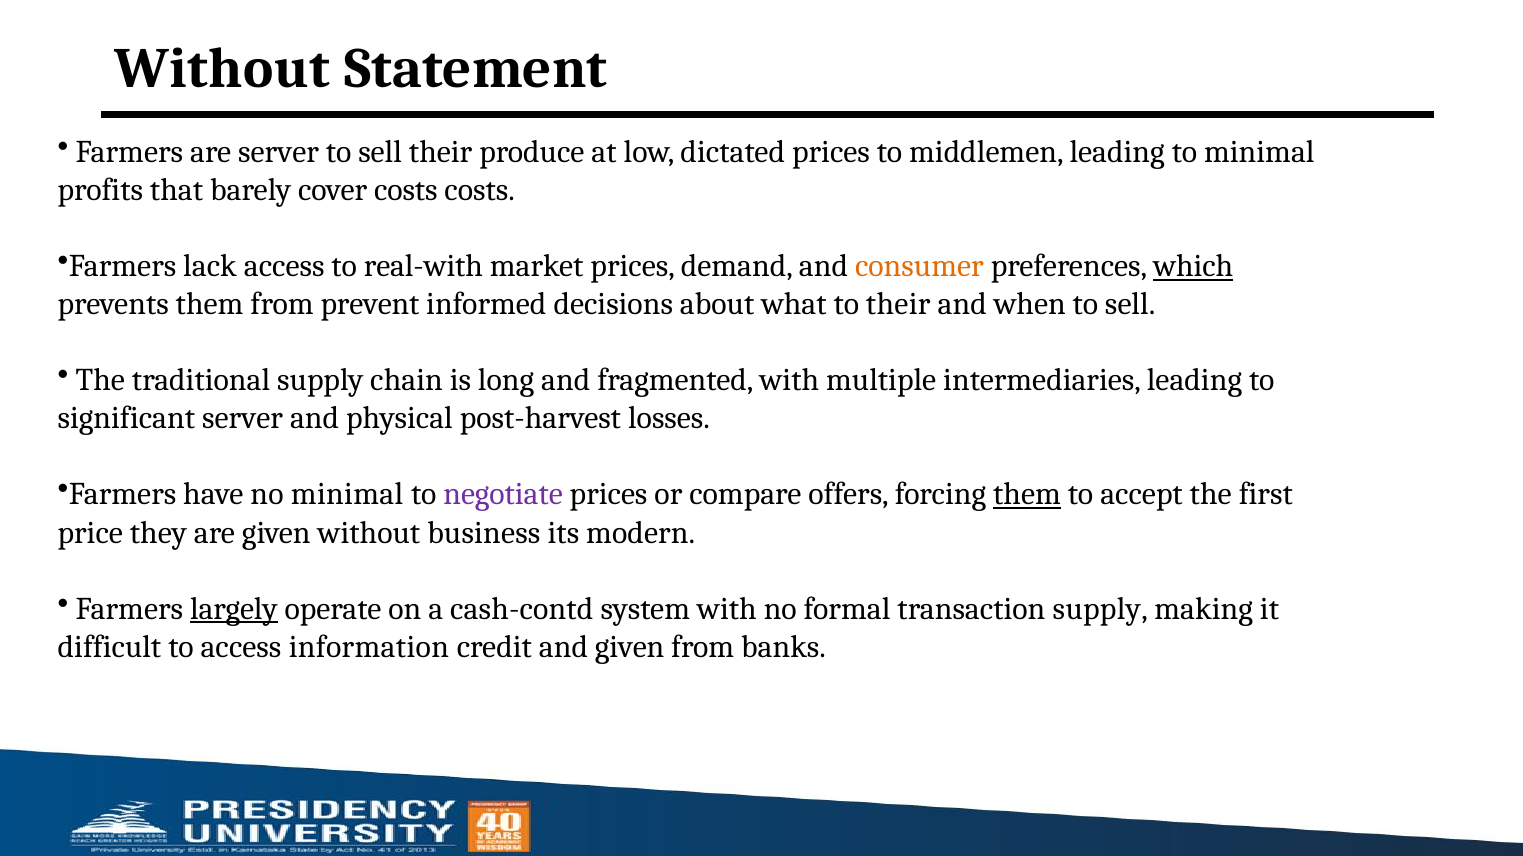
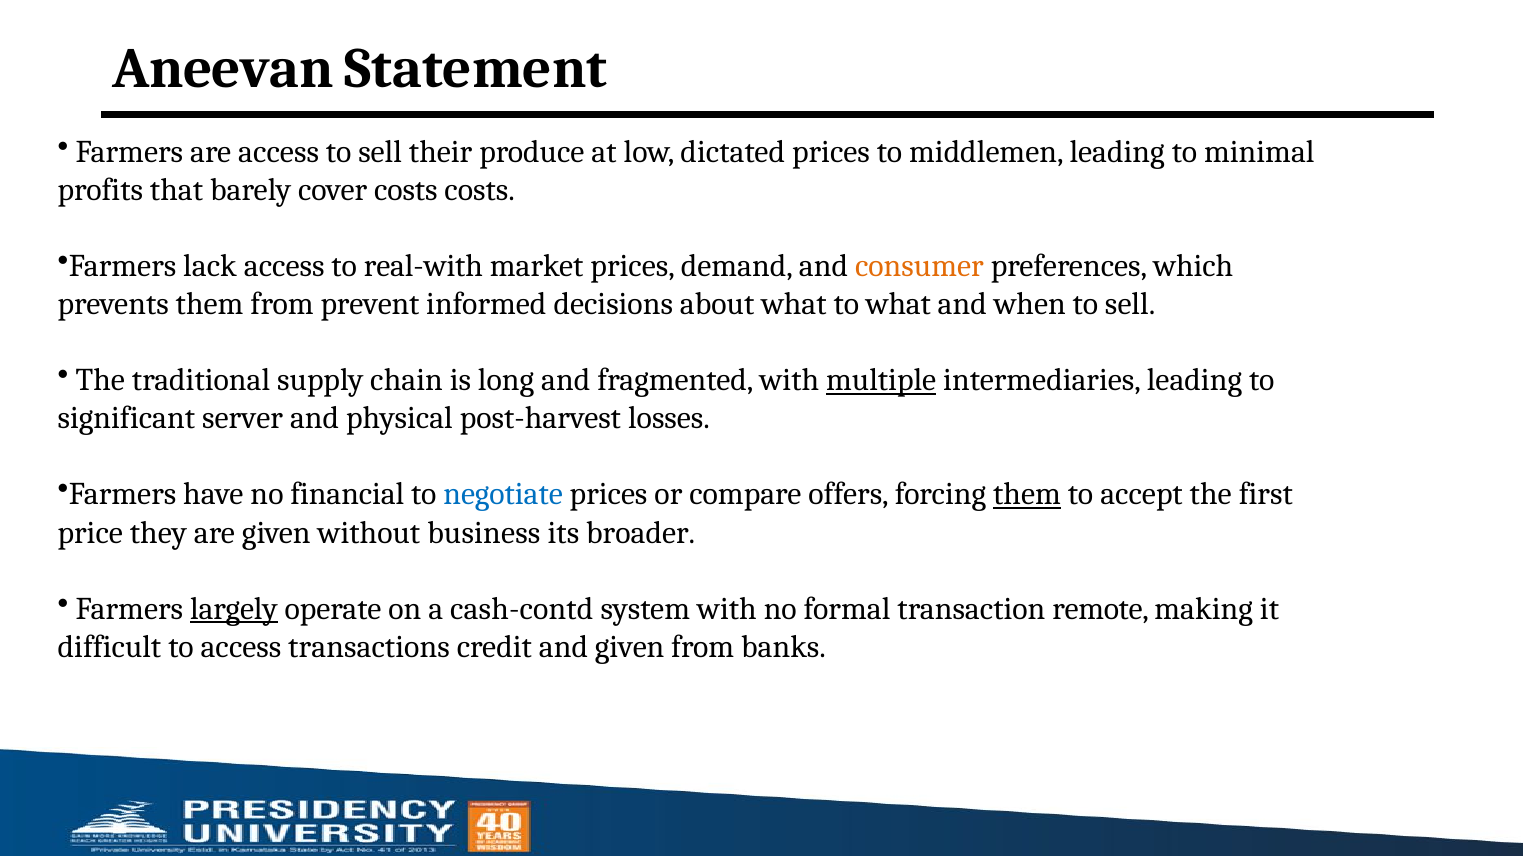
Without at (222, 69): Without -> Aneevan
are server: server -> access
which underline: present -> none
to their: their -> what
multiple underline: none -> present
no minimal: minimal -> financial
negotiate colour: purple -> blue
modern: modern -> broader
transaction supply: supply -> remote
information: information -> transactions
